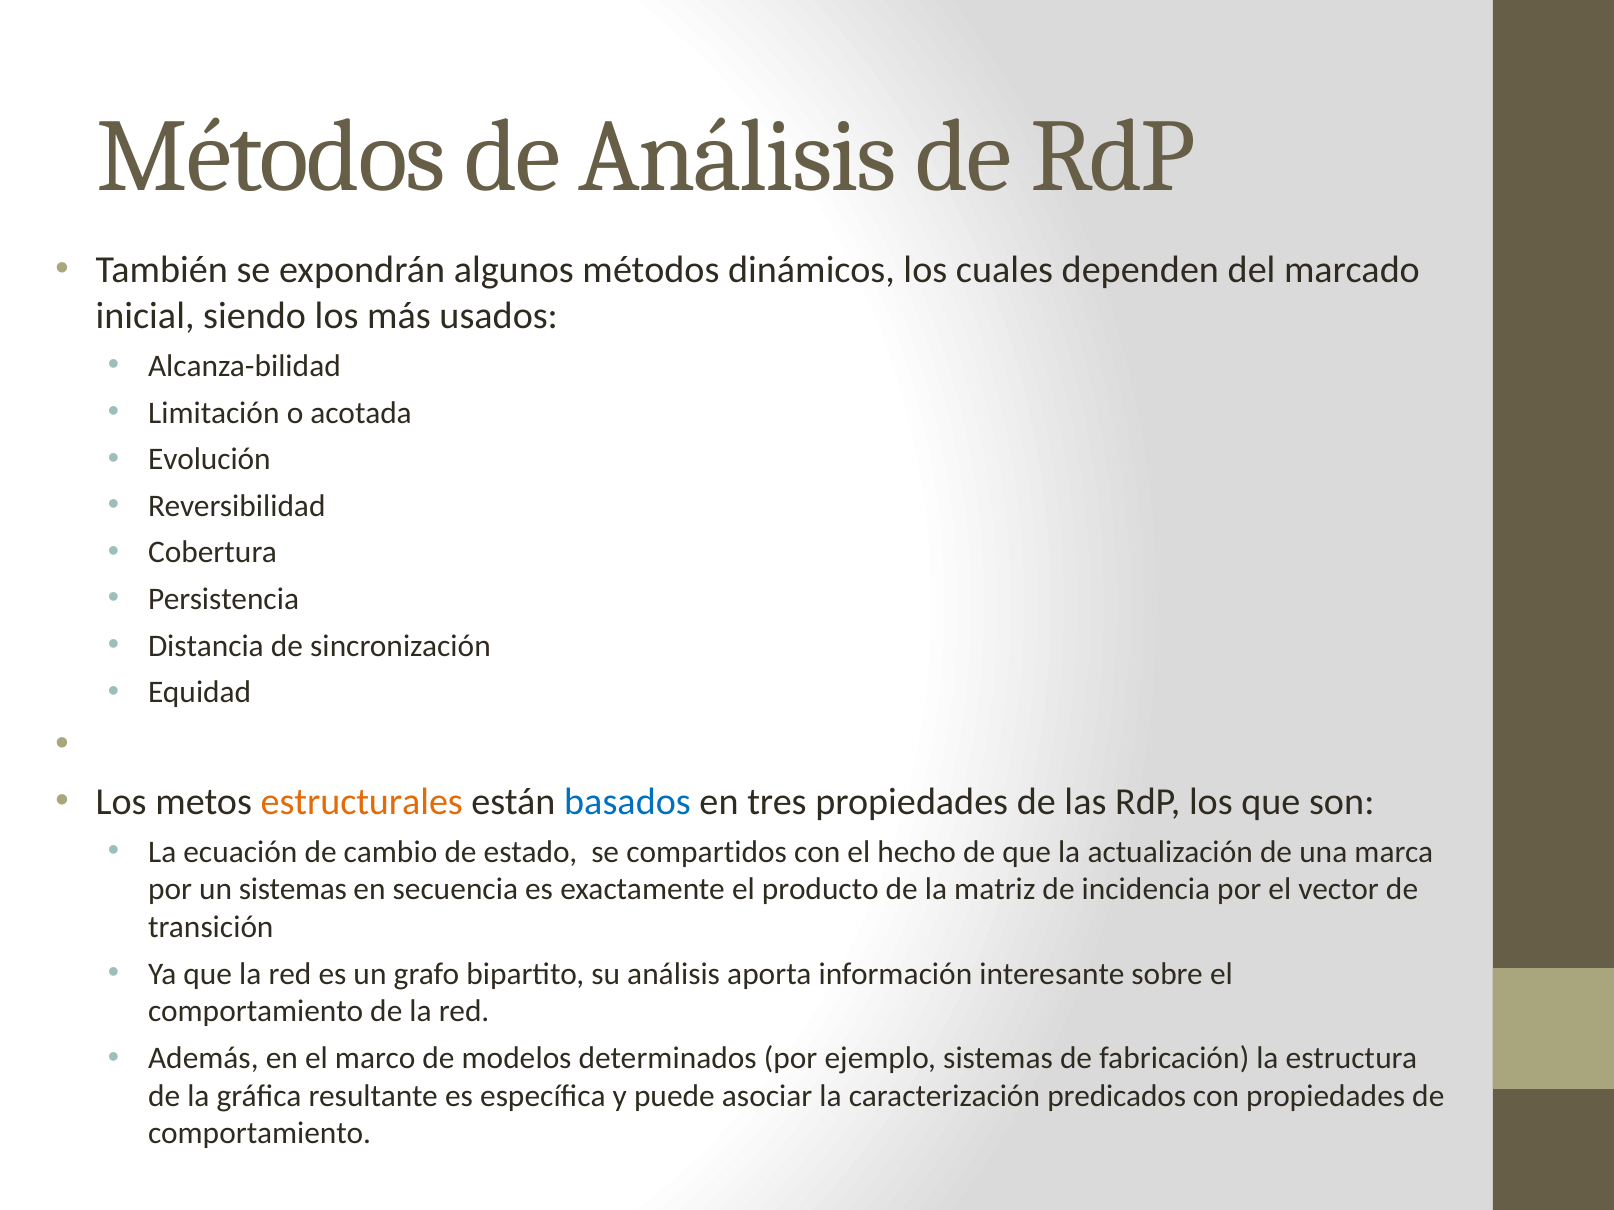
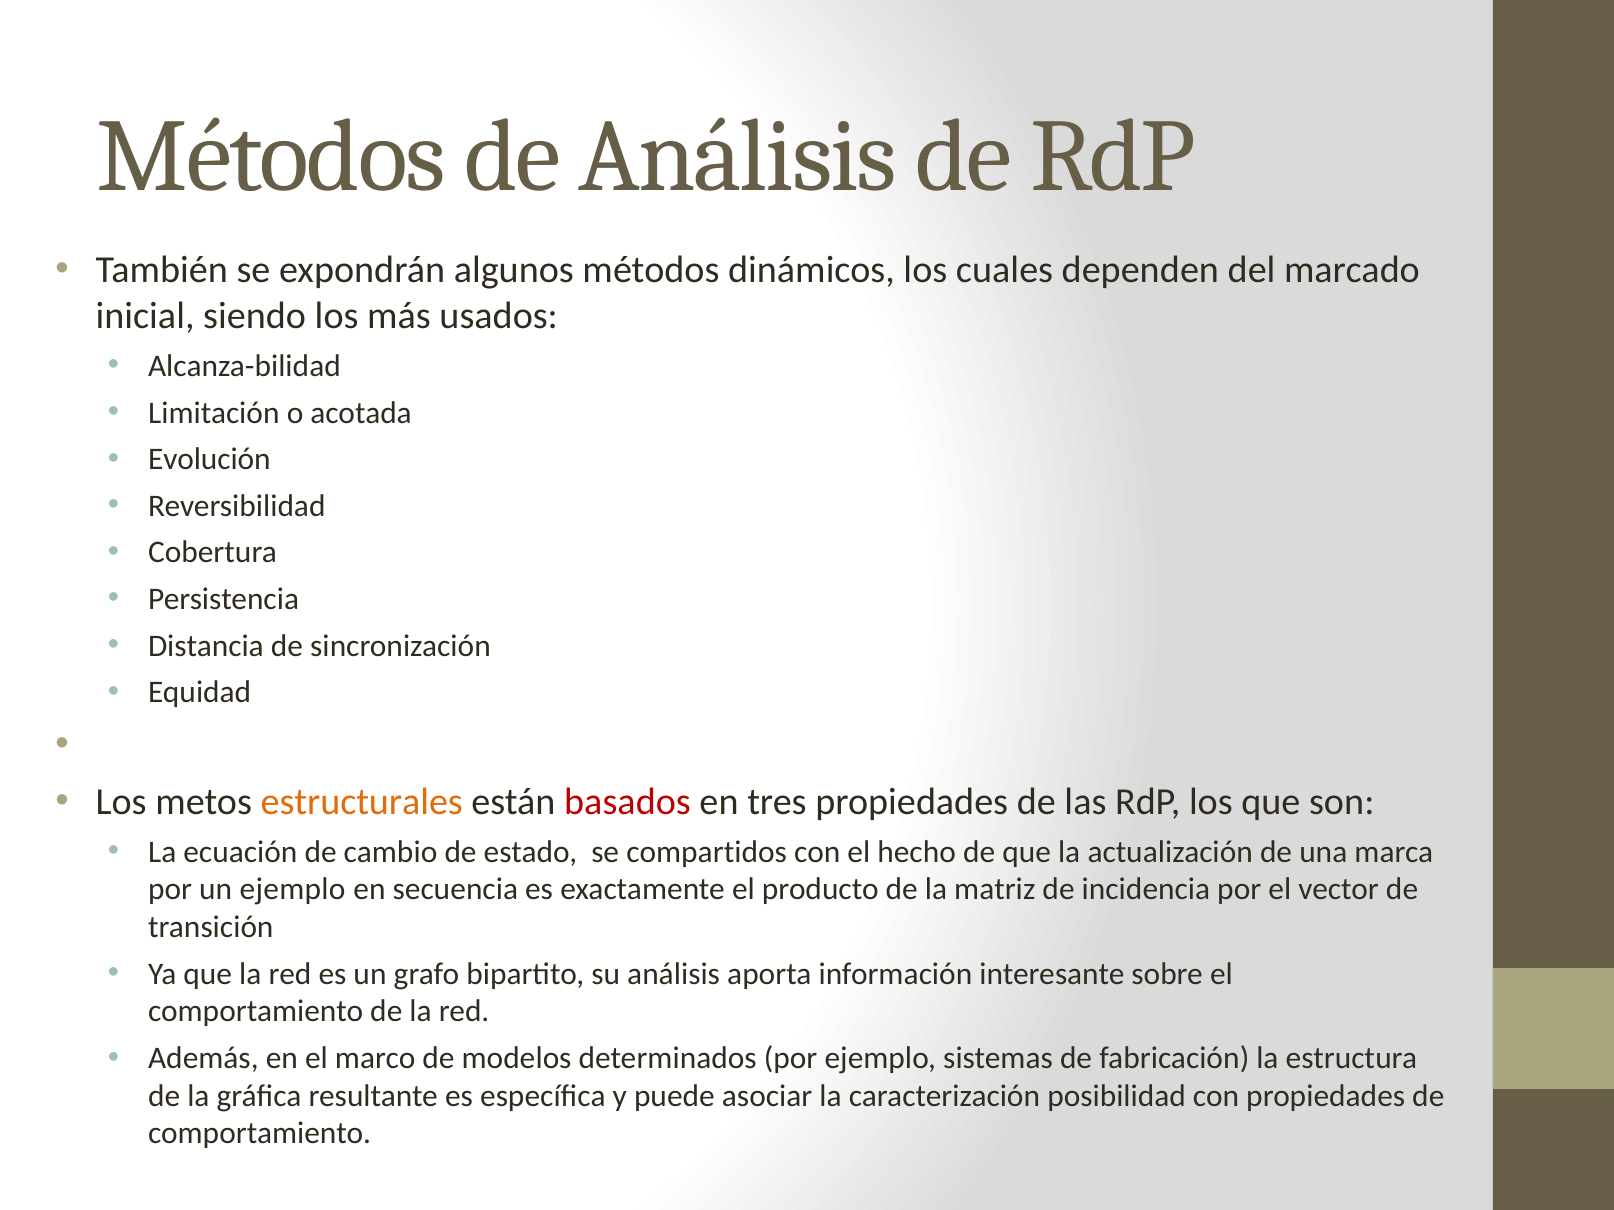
basados colour: blue -> red
un sistemas: sistemas -> ejemplo
predicados: predicados -> posibilidad
